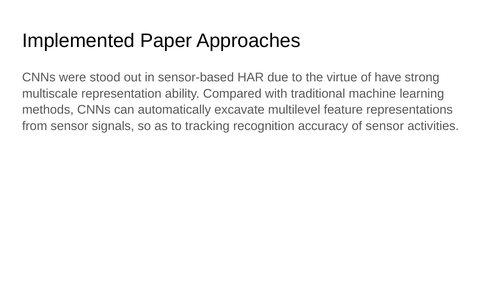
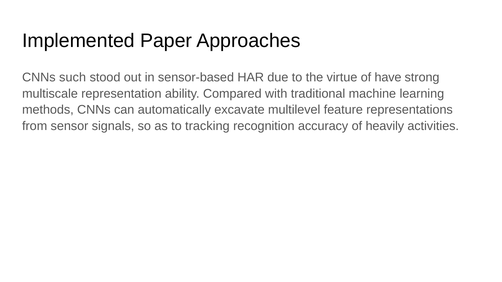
were: were -> such
of sensor: sensor -> heavily
